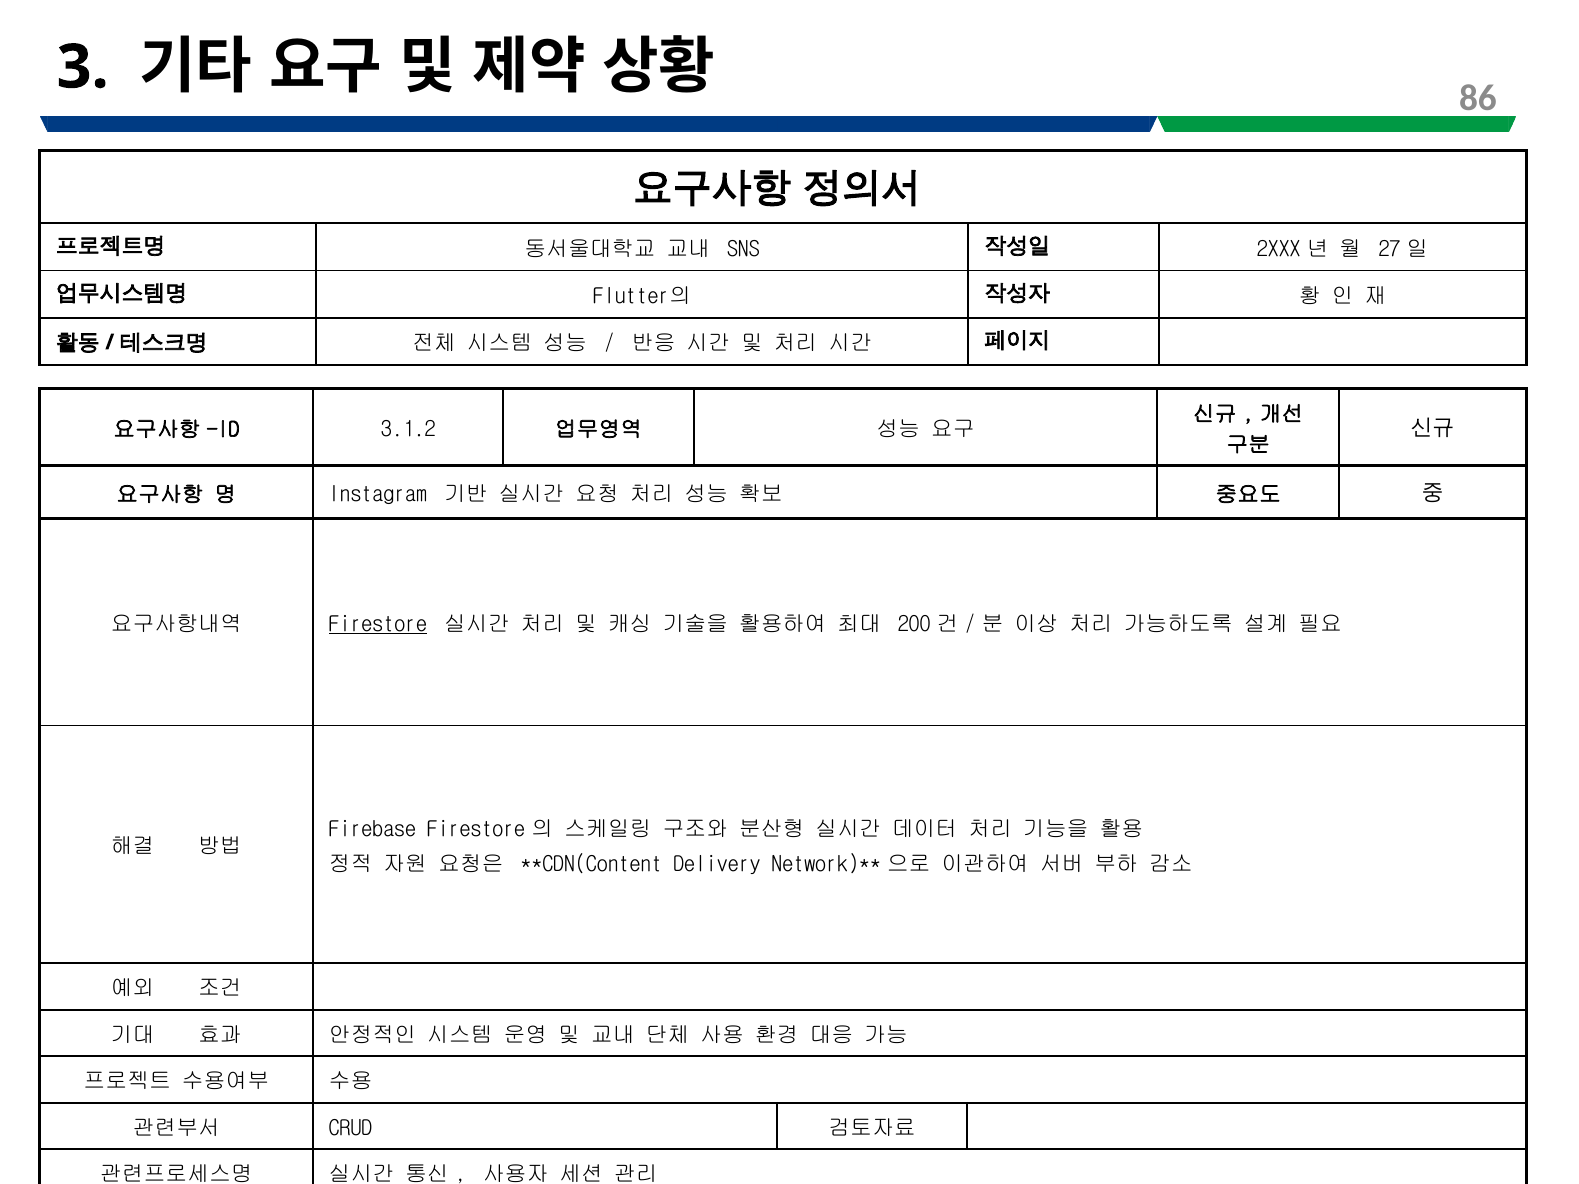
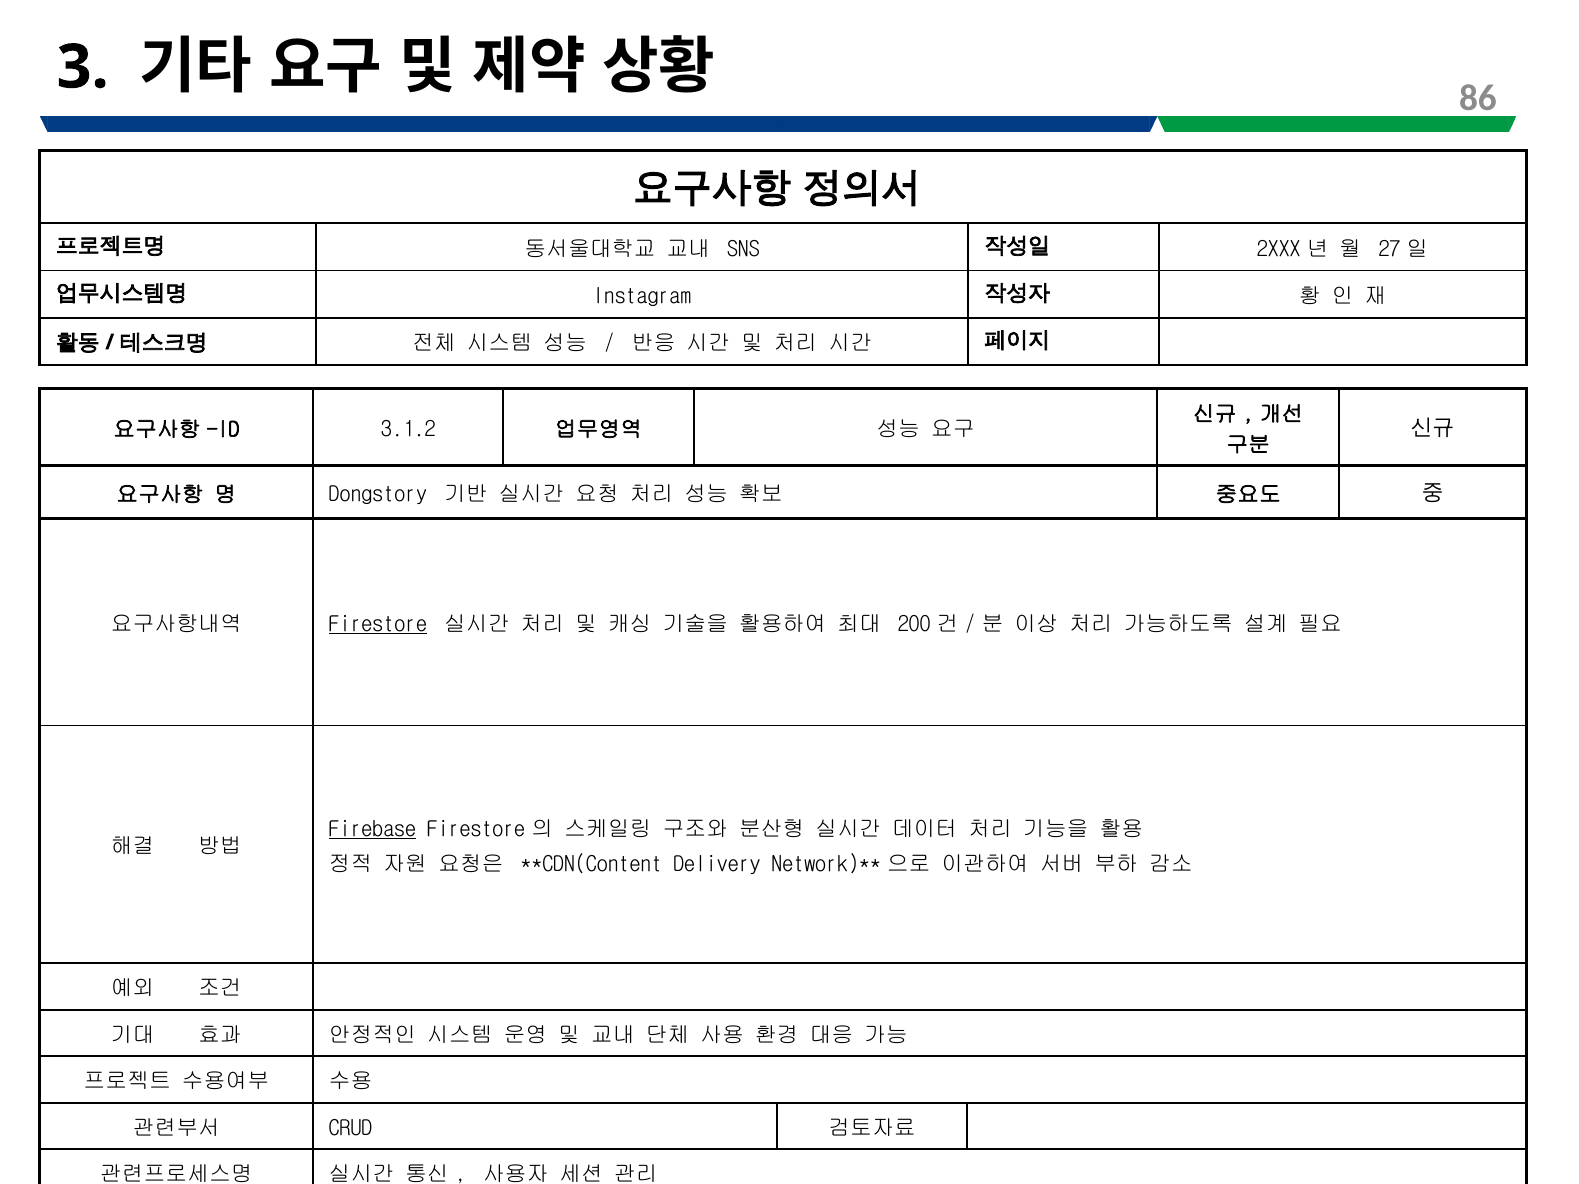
Flutter의: Flutter의 -> Instagram
Instagram: Instagram -> Dongstory
Firebase underline: none -> present
